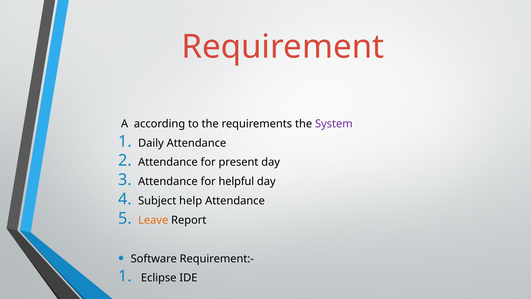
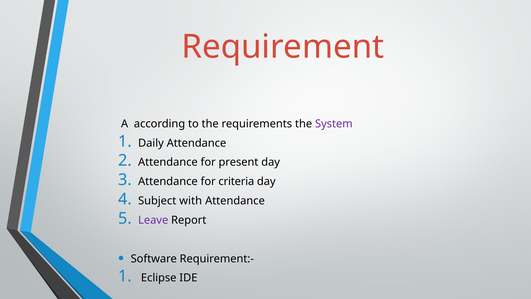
helpful: helpful -> criteria
help: help -> with
Leave colour: orange -> purple
